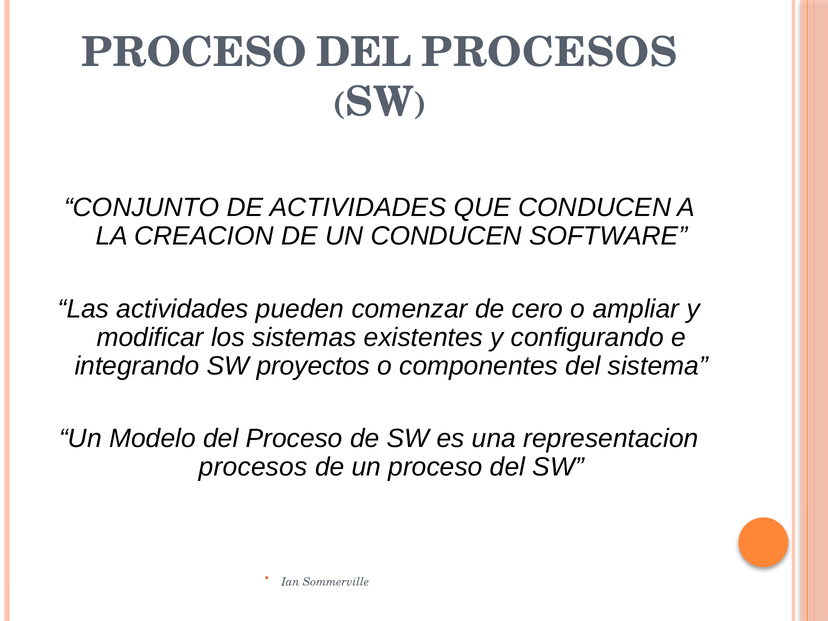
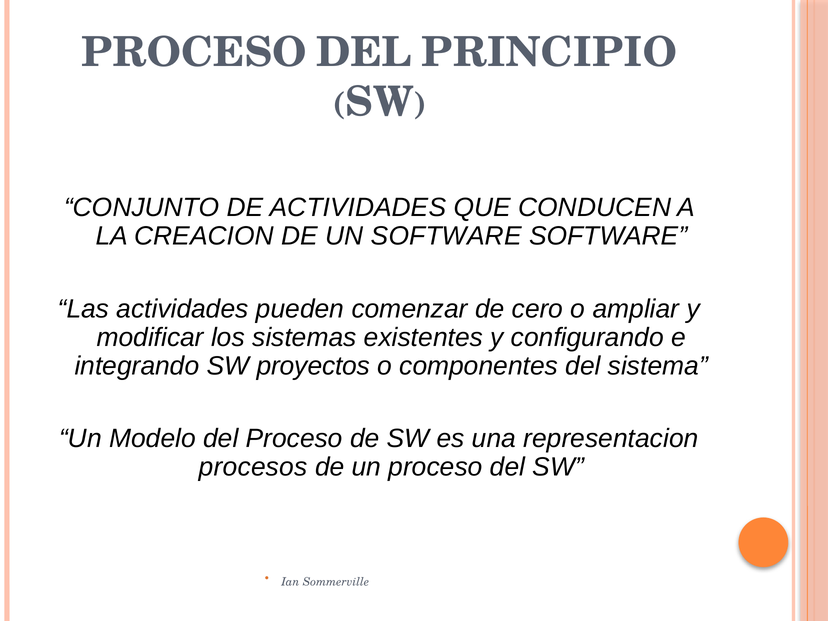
DEL PROCESOS: PROCESOS -> PRINCIPIO
UN CONDUCEN: CONDUCEN -> SOFTWARE
